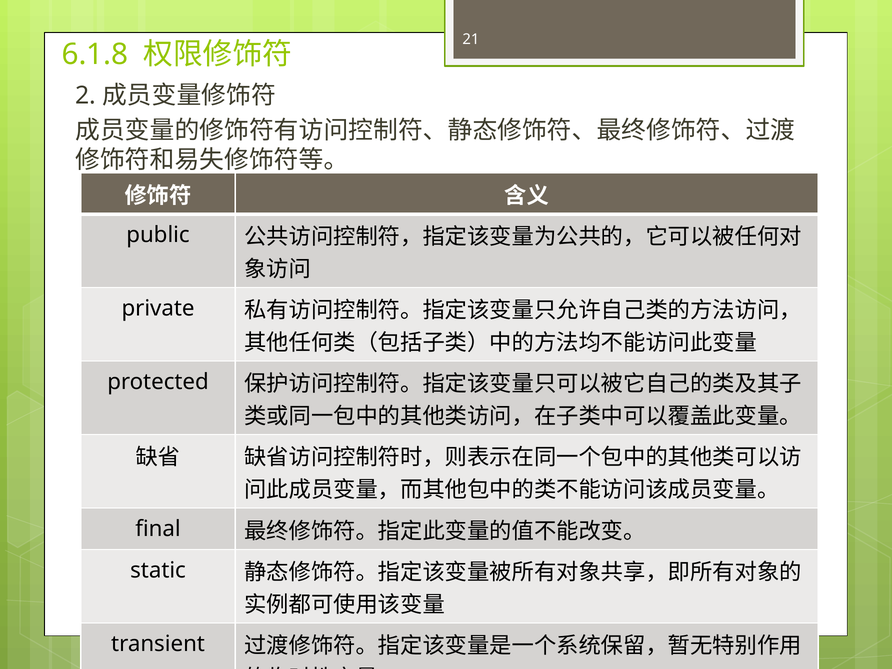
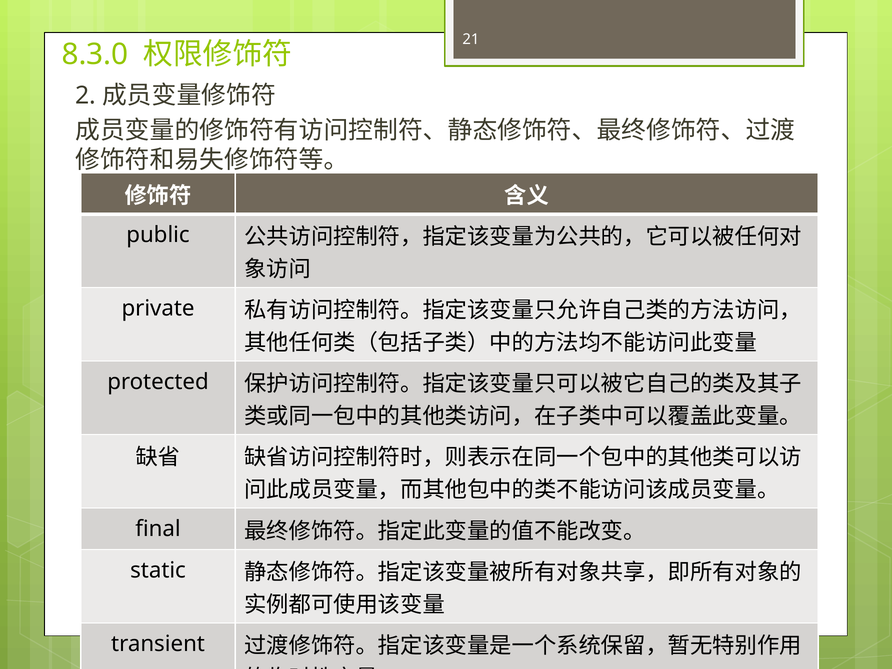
6.1.8: 6.1.8 -> 8.3.0
